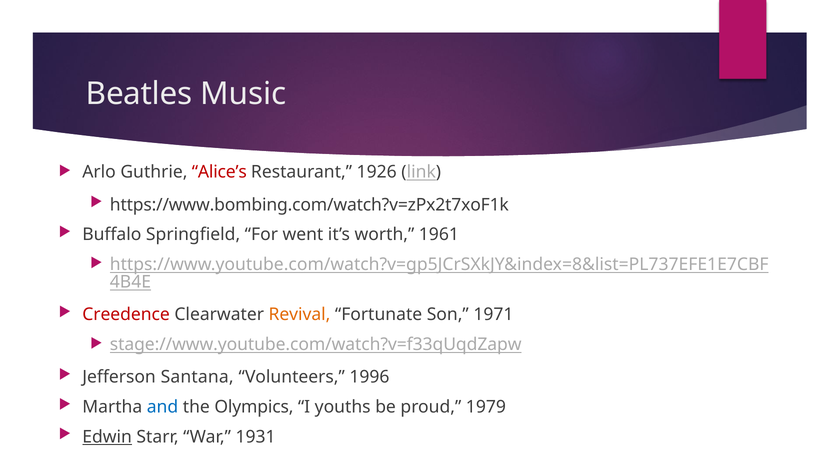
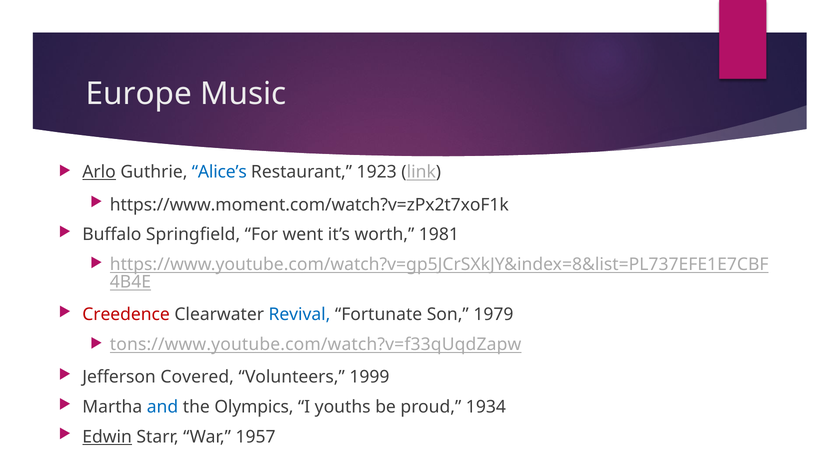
Beatles: Beatles -> Europe
Arlo underline: none -> present
Alice’s colour: red -> blue
1926: 1926 -> 1923
https://www.bombing.com/watch?v=zPx2t7xoF1k: https://www.bombing.com/watch?v=zPx2t7xoF1k -> https://www.moment.com/watch?v=zPx2t7xoF1k
1961: 1961 -> 1981
Revival colour: orange -> blue
1971: 1971 -> 1979
stage://www.youtube.com/watch?v=f33qUqdZapw: stage://www.youtube.com/watch?v=f33qUqdZapw -> tons://www.youtube.com/watch?v=f33qUqdZapw
Santana: Santana -> Covered
1996: 1996 -> 1999
1979: 1979 -> 1934
1931: 1931 -> 1957
